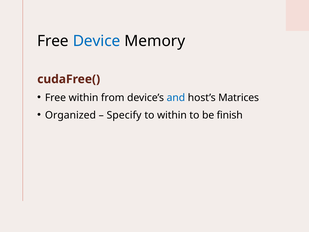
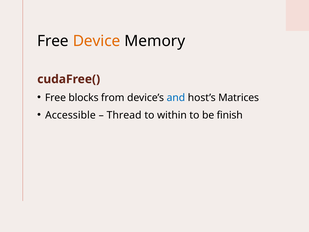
Device colour: blue -> orange
Free within: within -> blocks
Organized: Organized -> Accessible
Specify: Specify -> Thread
